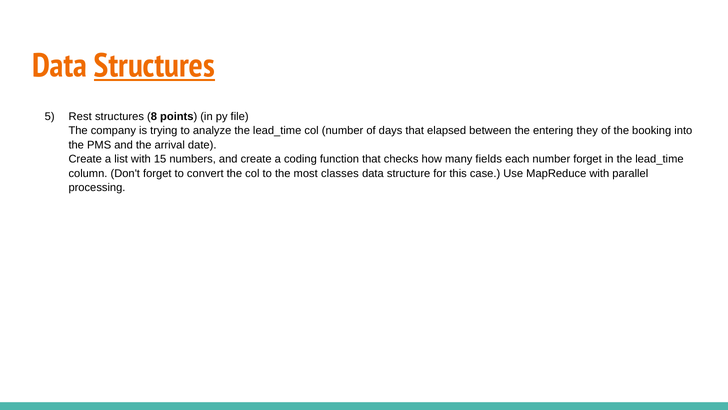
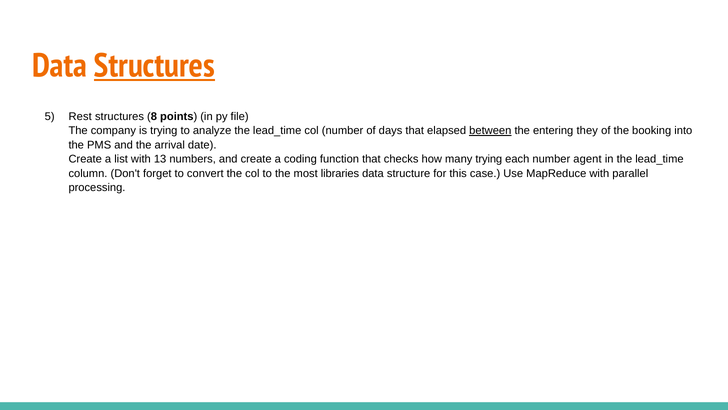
between underline: none -> present
15: 15 -> 13
many fields: fields -> trying
number forget: forget -> agent
classes: classes -> libraries
